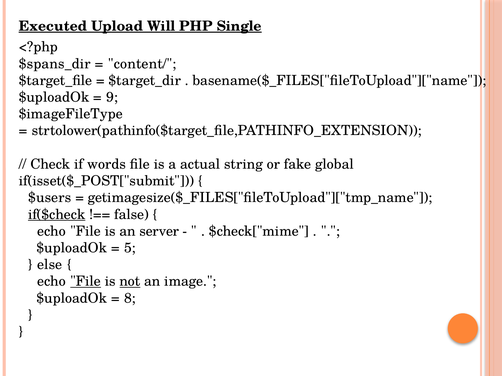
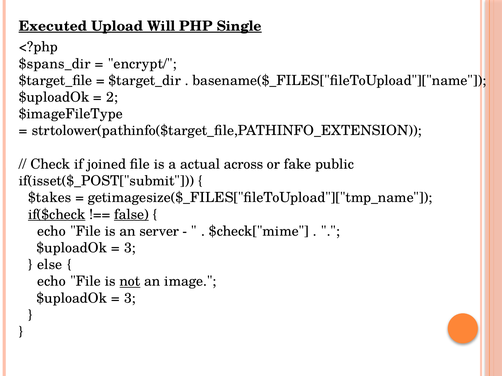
content/: content/ -> encrypt/
9: 9 -> 2
words: words -> joined
string: string -> across
global: global -> public
$users: $users -> $takes
false underline: none -> present
5 at (130, 248): 5 -> 3
File at (86, 282) underline: present -> none
8 at (130, 298): 8 -> 3
